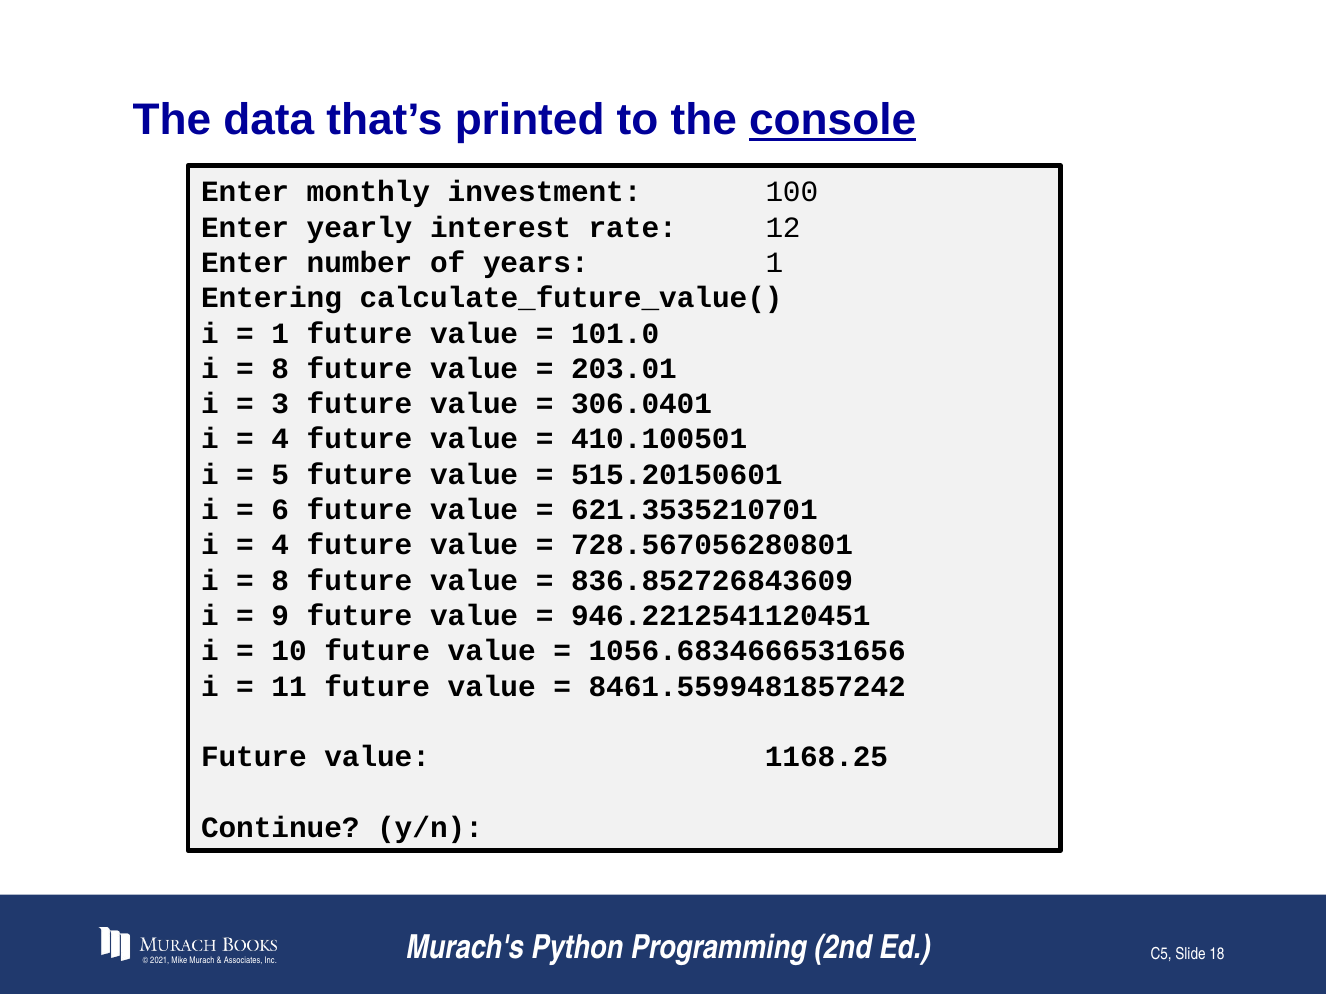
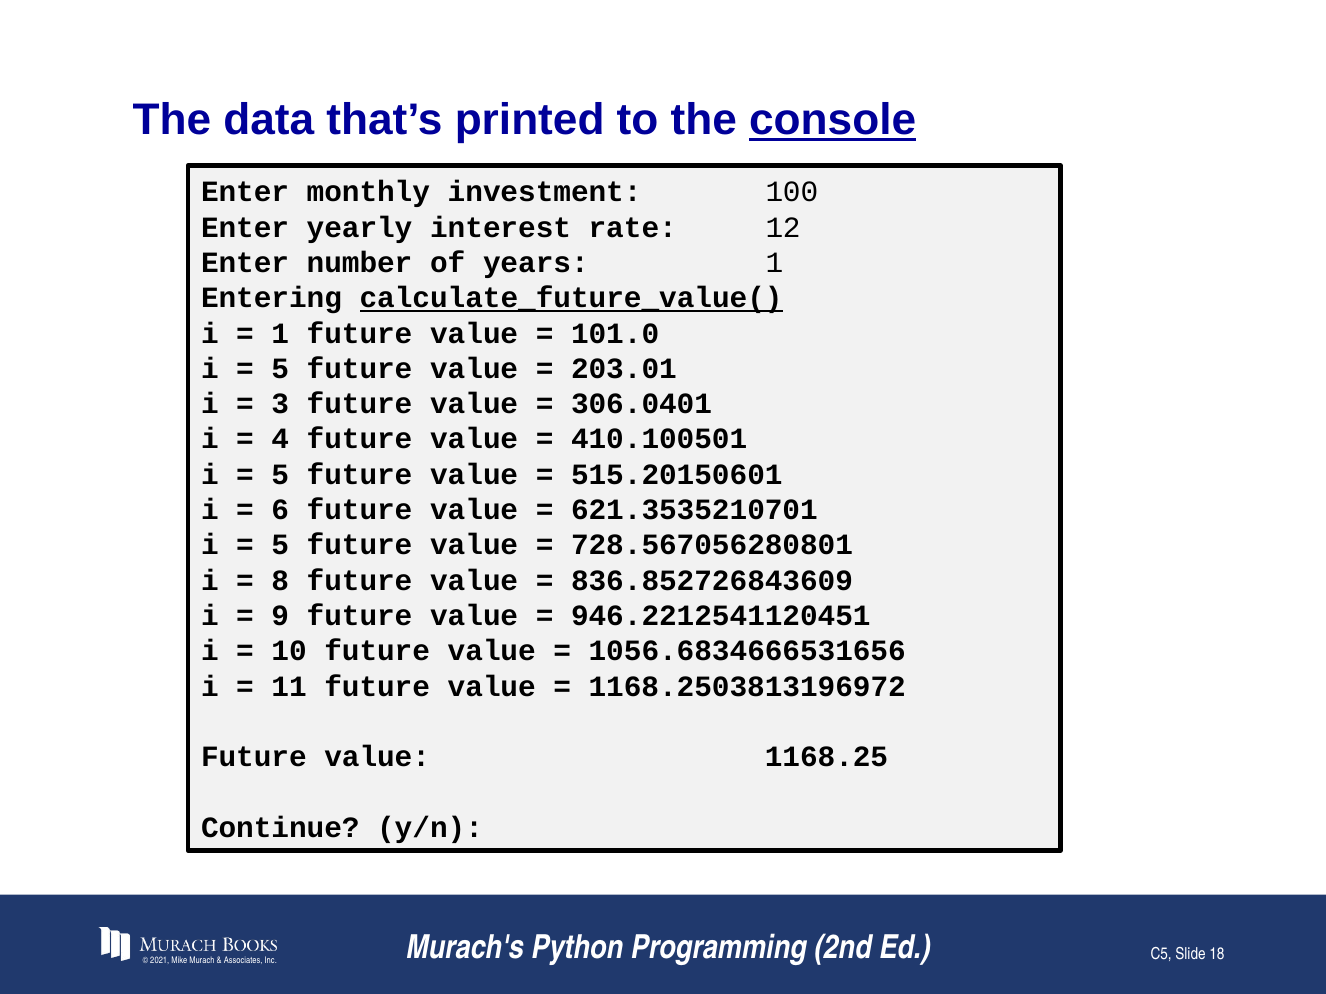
calculate_future_value( underline: none -> present
8 at (280, 369): 8 -> 5
4 at (280, 546): 4 -> 5
8461.5599481857242: 8461.5599481857242 -> 1168.2503813196972
